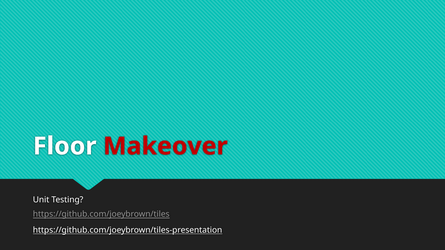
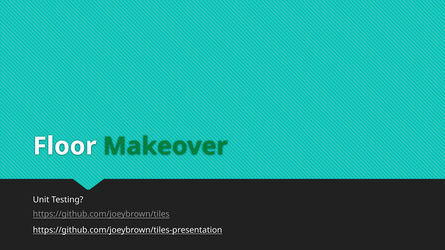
Makeover colour: red -> green
